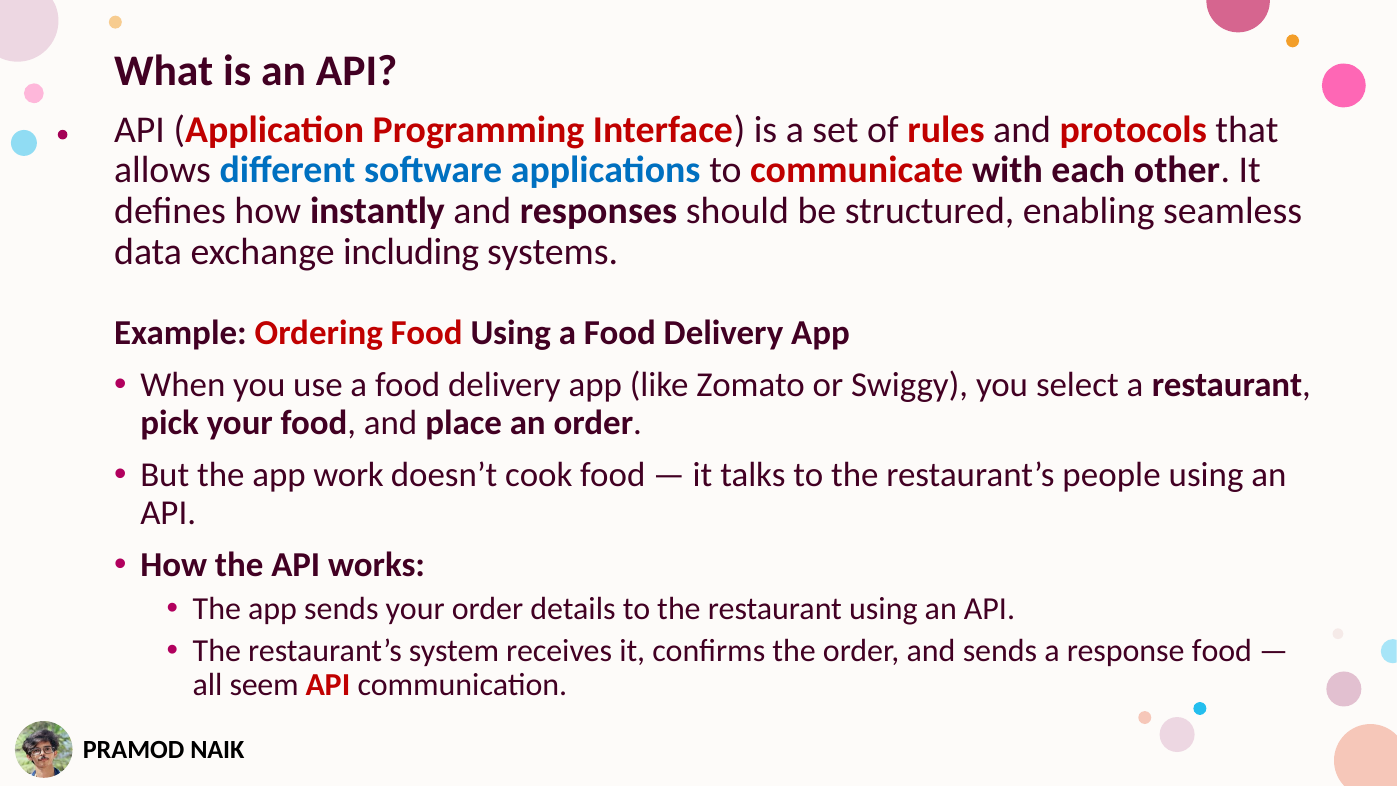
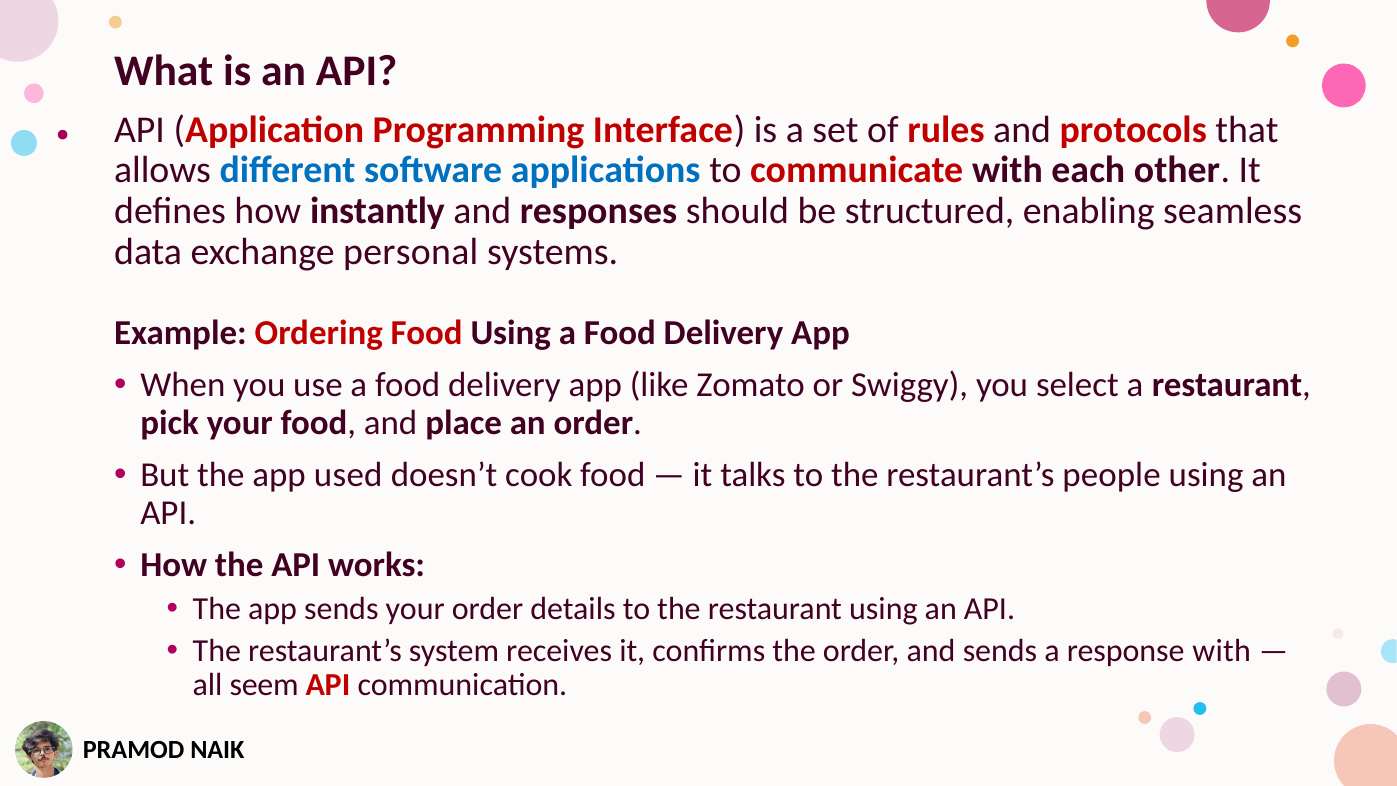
including: including -> personal
work: work -> used
response food: food -> with
